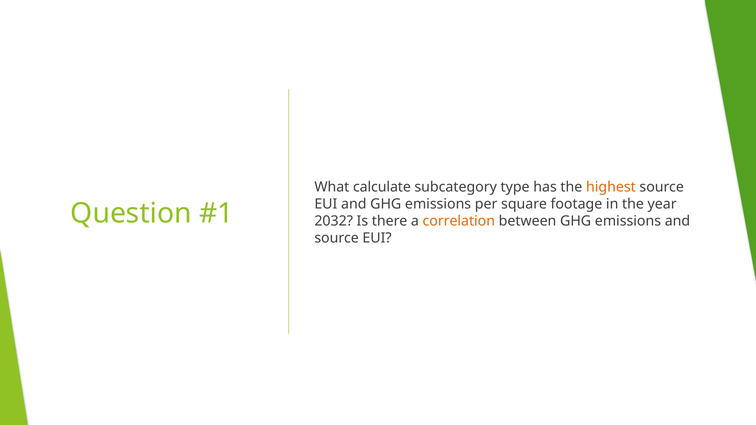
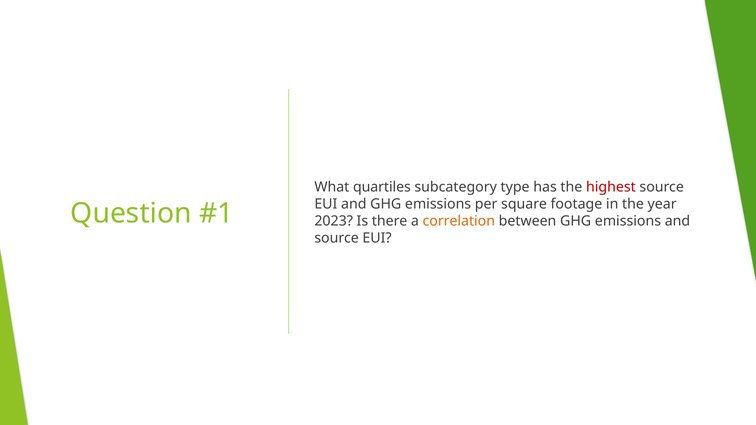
calculate: calculate -> quartiles
highest colour: orange -> red
2032: 2032 -> 2023
